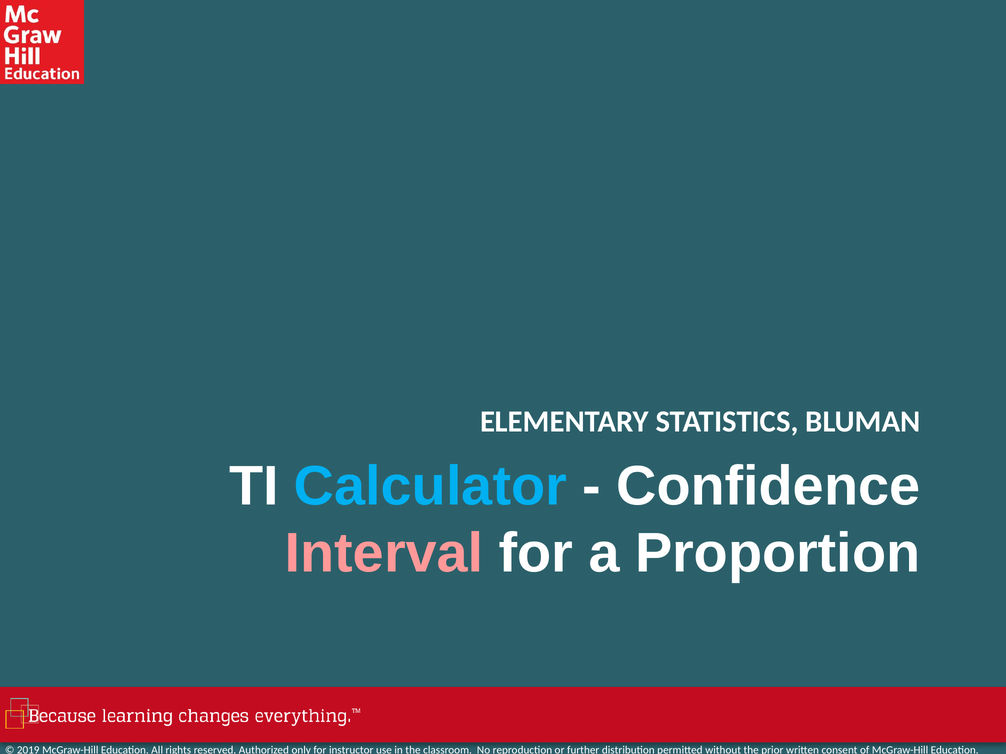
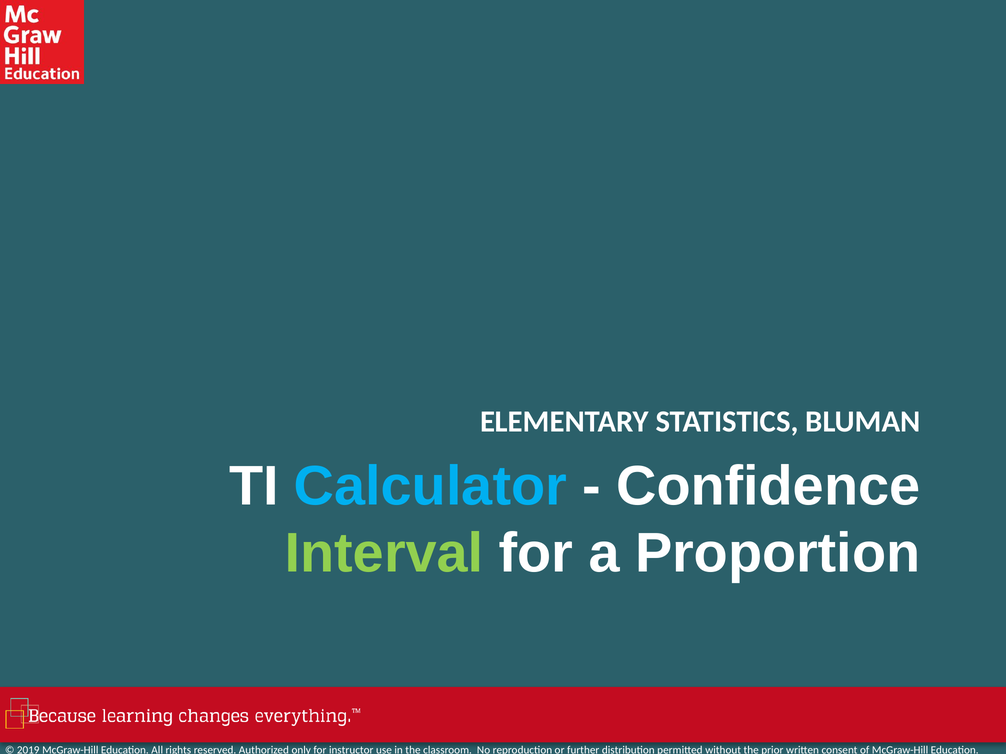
Interval colour: pink -> light green
